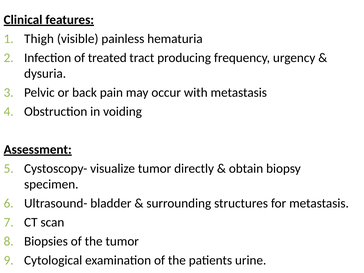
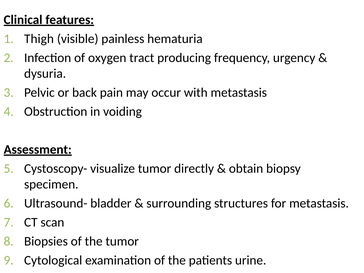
treated: treated -> oxygen
